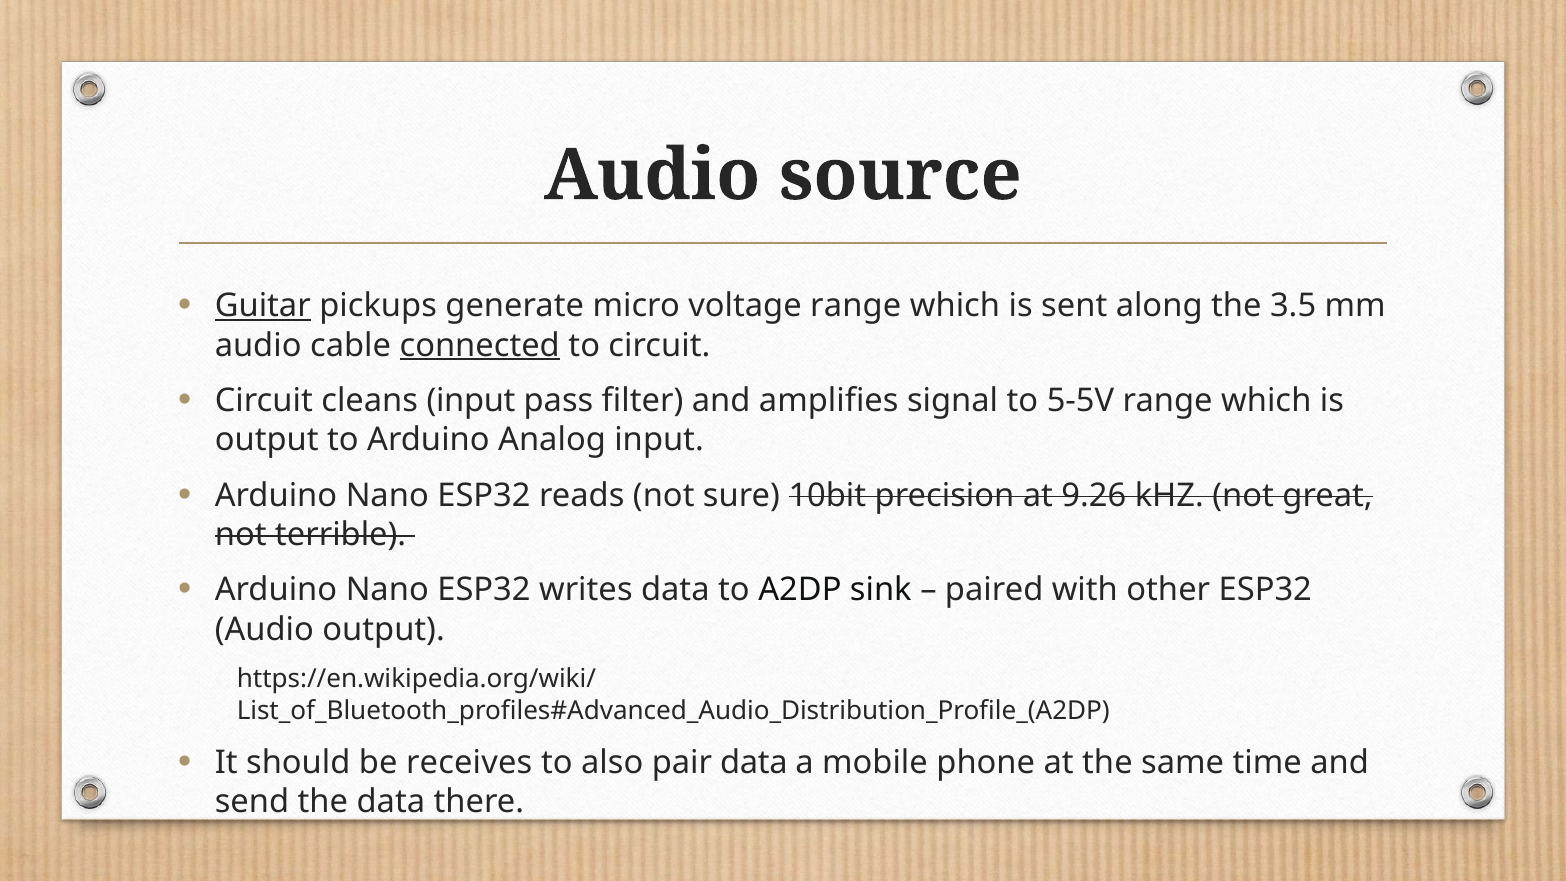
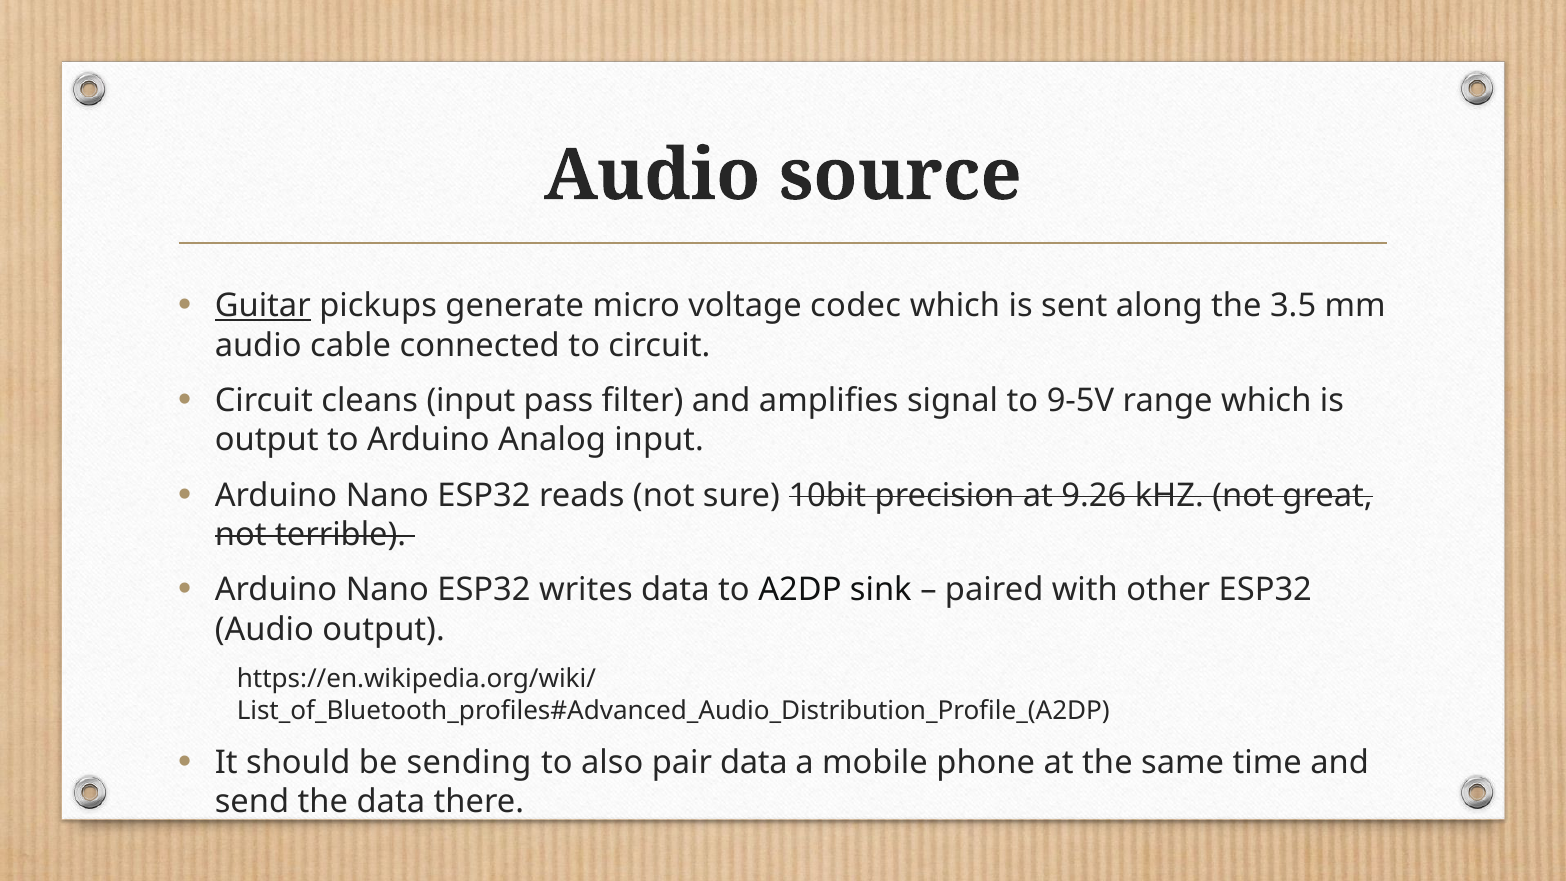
voltage range: range -> codec
connected underline: present -> none
5-5V: 5-5V -> 9-5V
receives: receives -> sending
